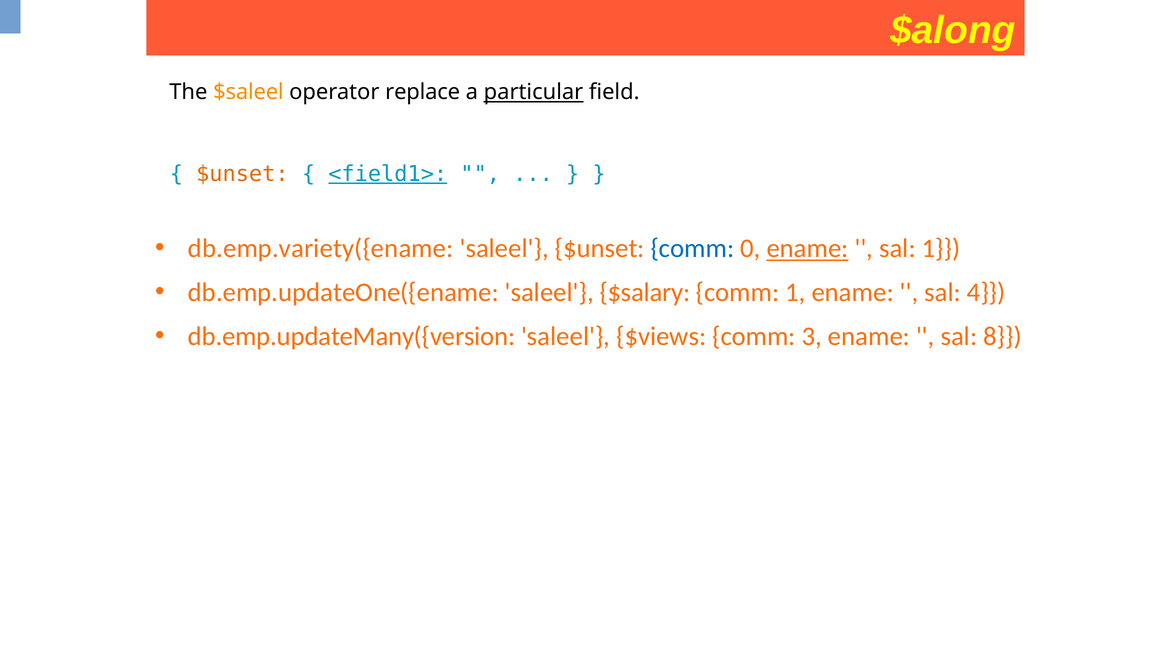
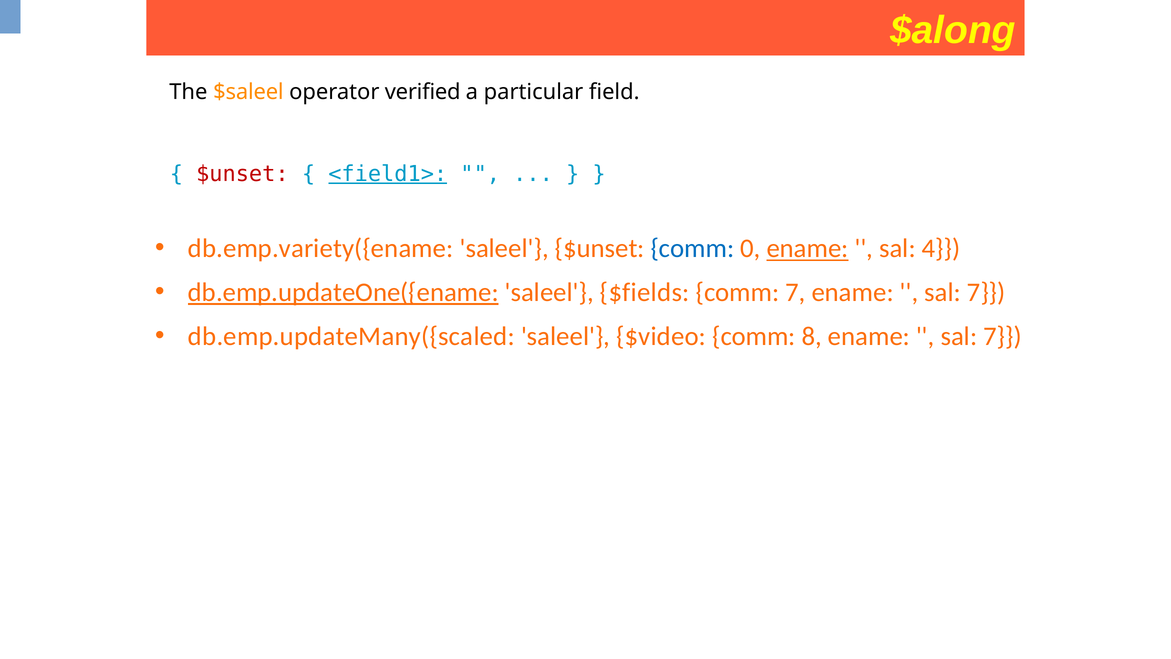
replace: replace -> verified
particular underline: present -> none
$unset at (242, 174) colour: orange -> red
sal 1: 1 -> 4
db.emp.updateOne({ename underline: none -> present
$salary: $salary -> $fields
comm 1: 1 -> 7
4 at (986, 292): 4 -> 7
db.emp.updateMany({version: db.emp.updateMany({version -> db.emp.updateMany({scaled
$views: $views -> $video
3: 3 -> 8
8 at (1002, 336): 8 -> 7
